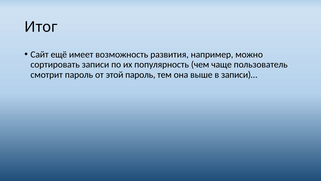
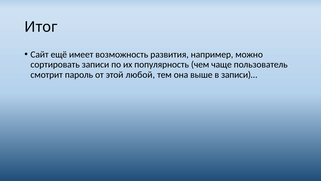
этой пароль: пароль -> любой
